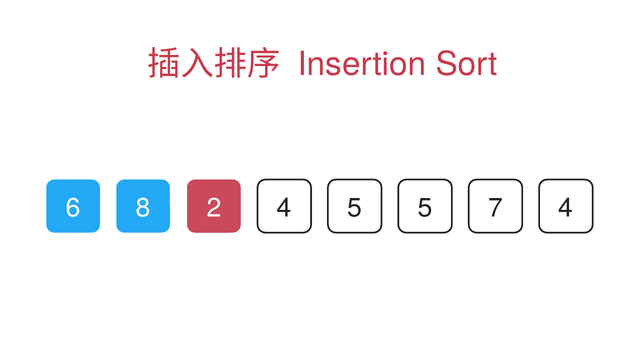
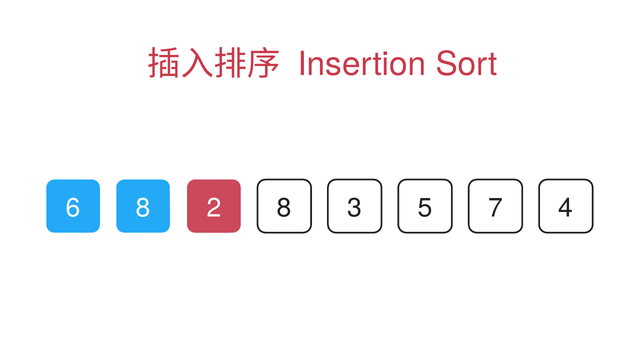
4 at (284, 208): 4 -> 8
6 5: 5 -> 3
